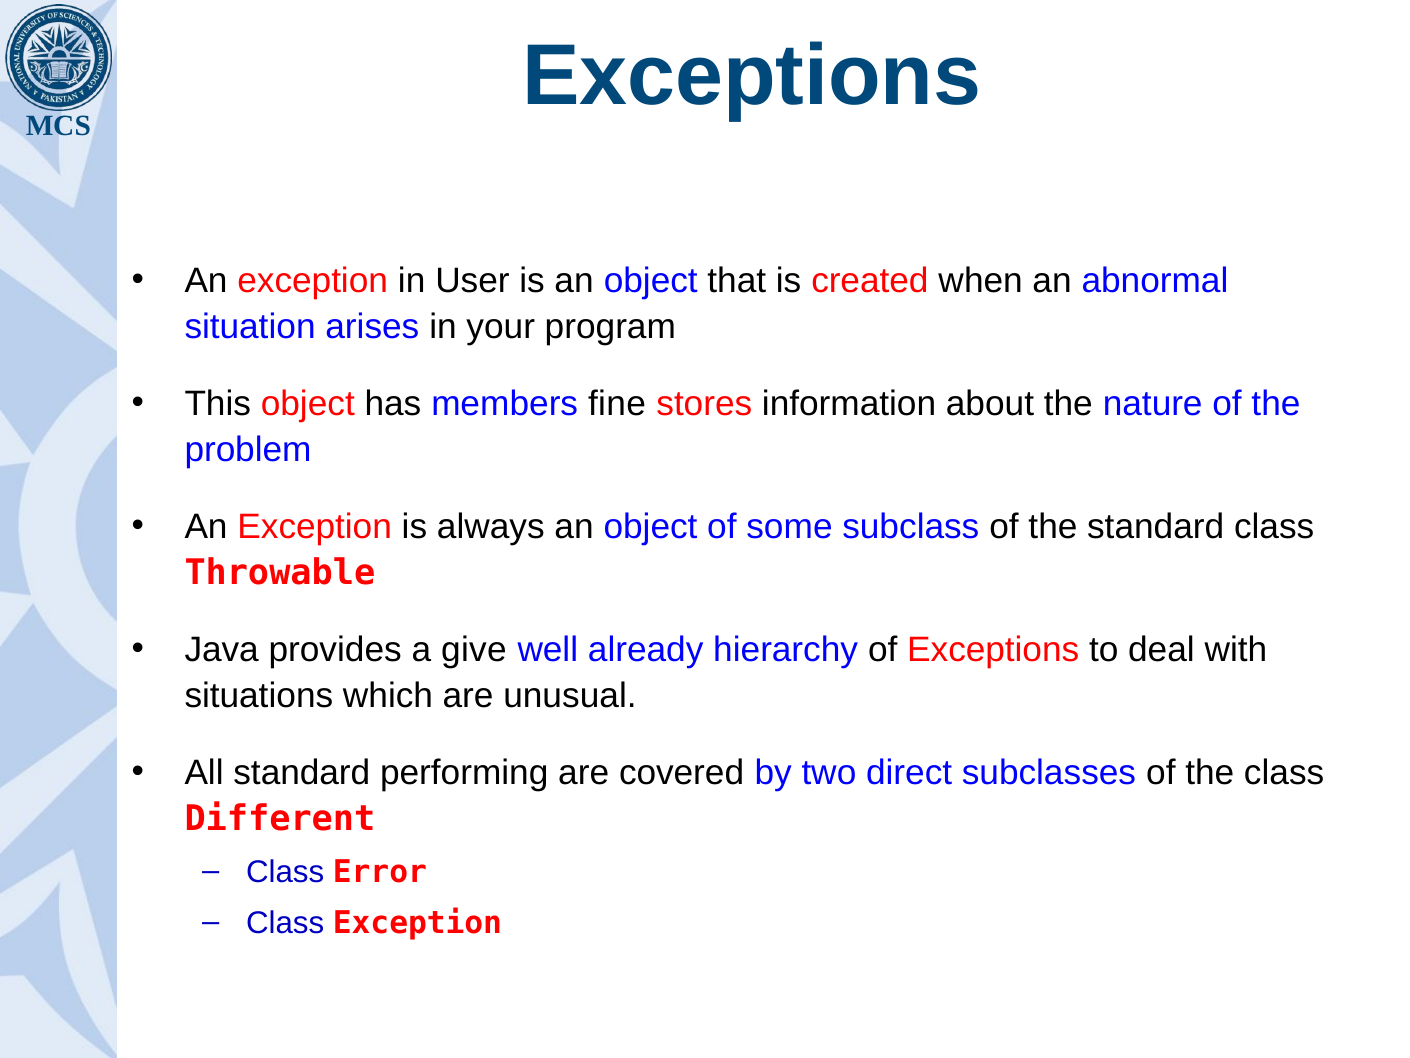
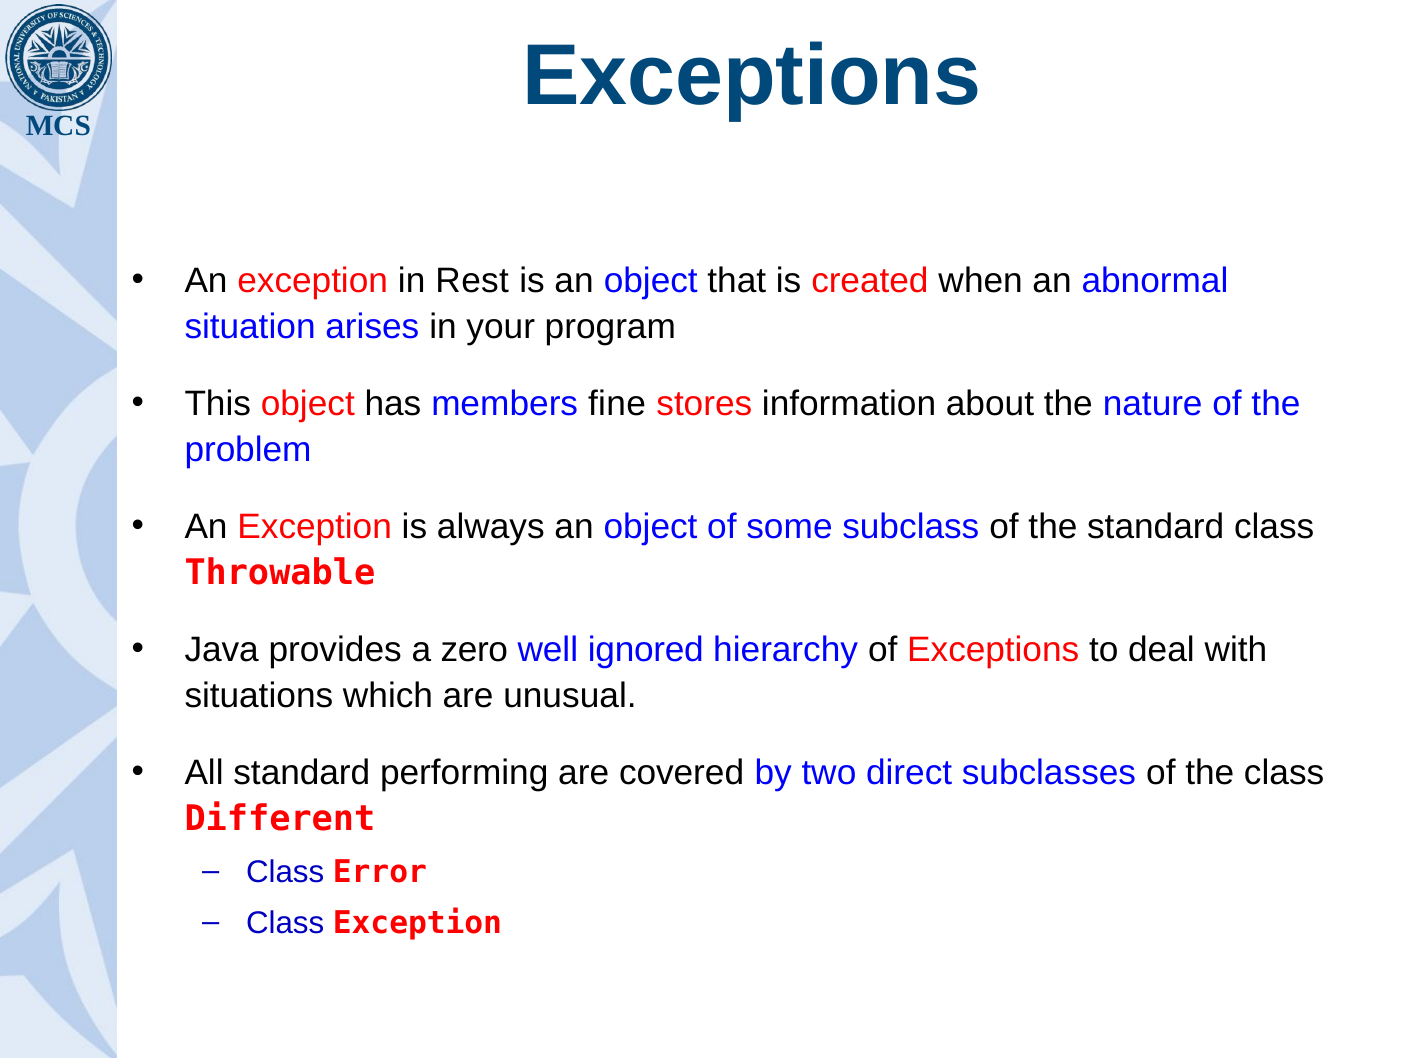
User: User -> Rest
give: give -> zero
already: already -> ignored
